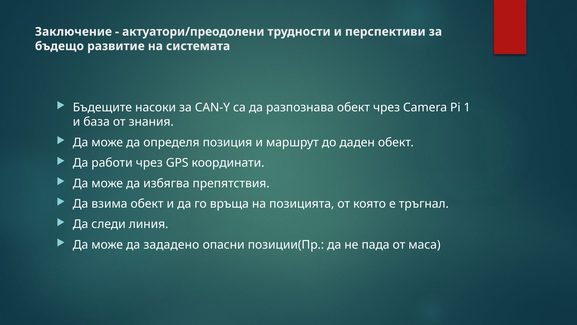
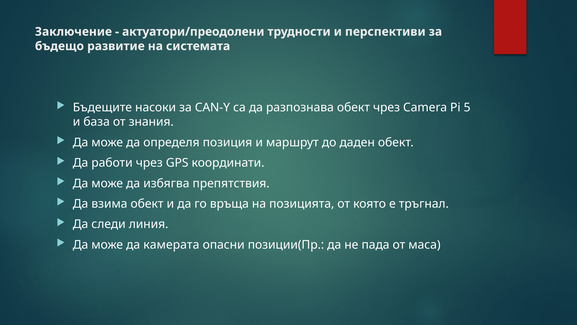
1: 1 -> 5
зададено: зададено -> камерата
